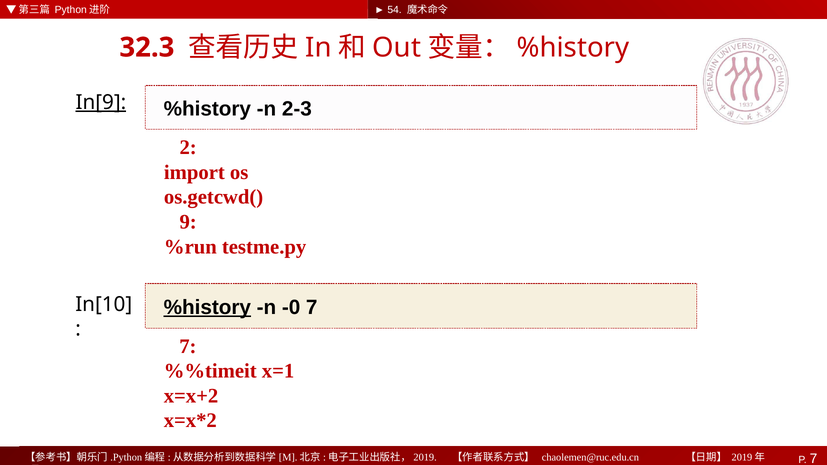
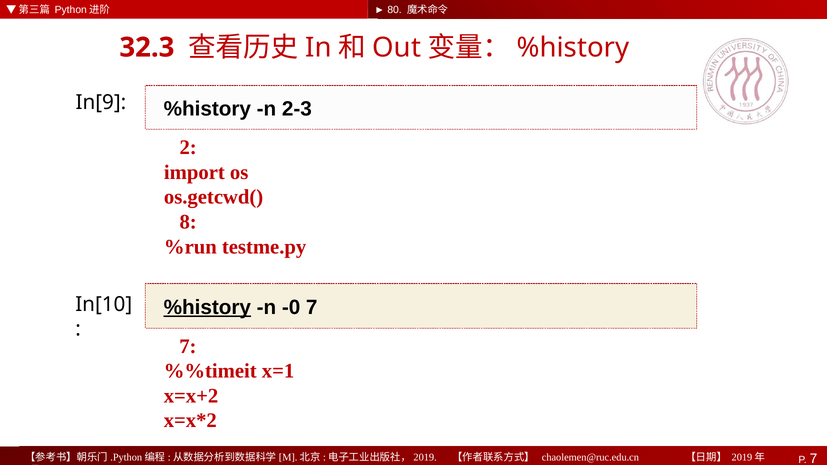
54: 54 -> 80
In[9 underline: present -> none
9: 9 -> 8
